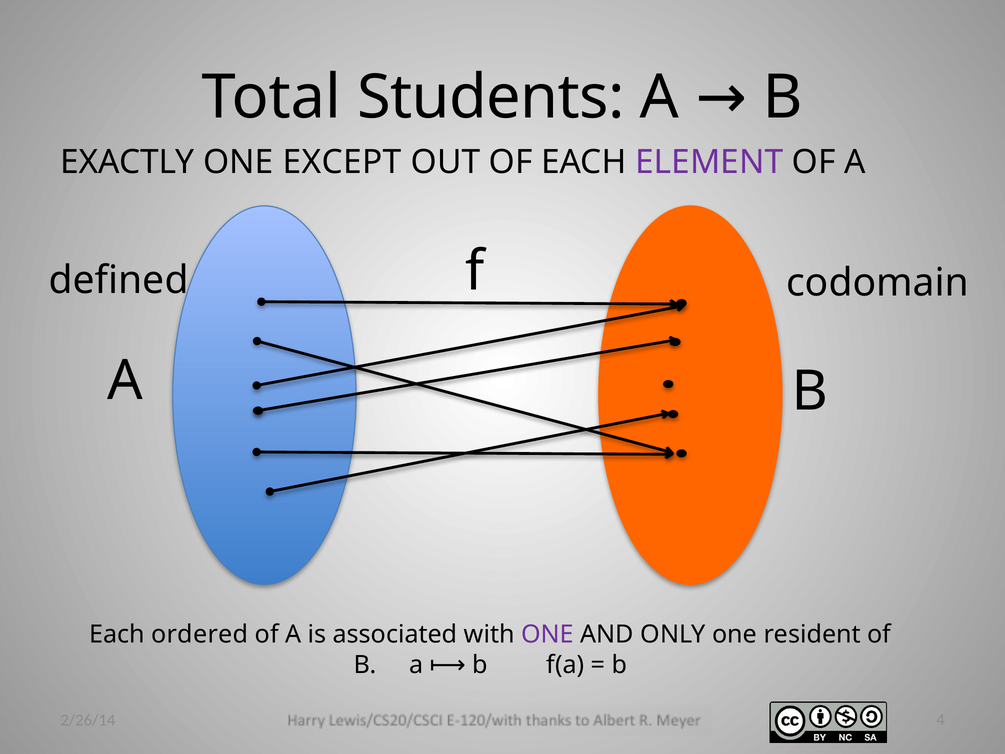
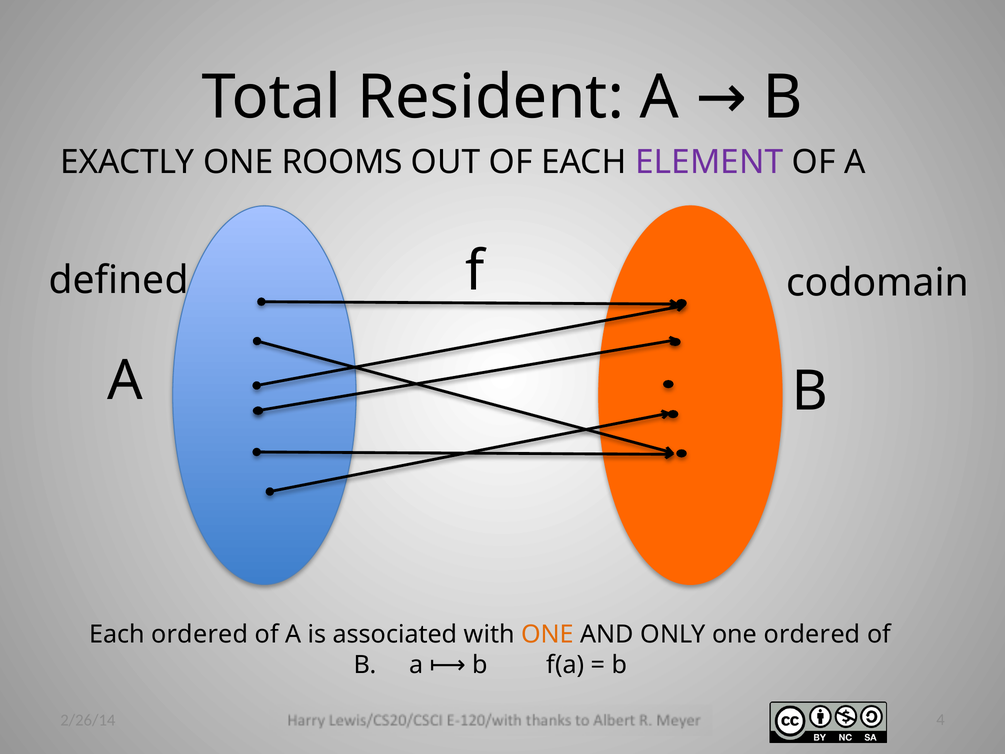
Students: Students -> Resident
EXCEPT: EXCEPT -> ROOMS
ONE at (548, 634) colour: purple -> orange
one resident: resident -> ordered
